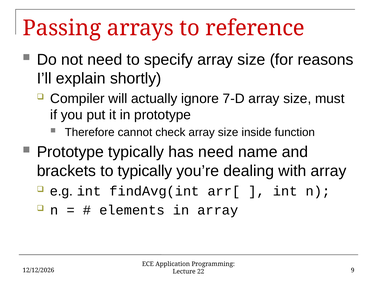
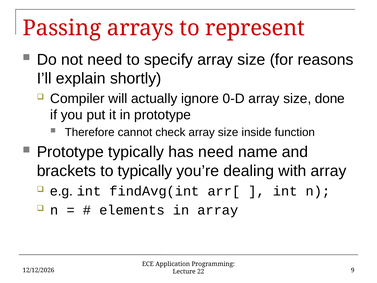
reference: reference -> represent
7-D: 7-D -> 0-D
must: must -> done
